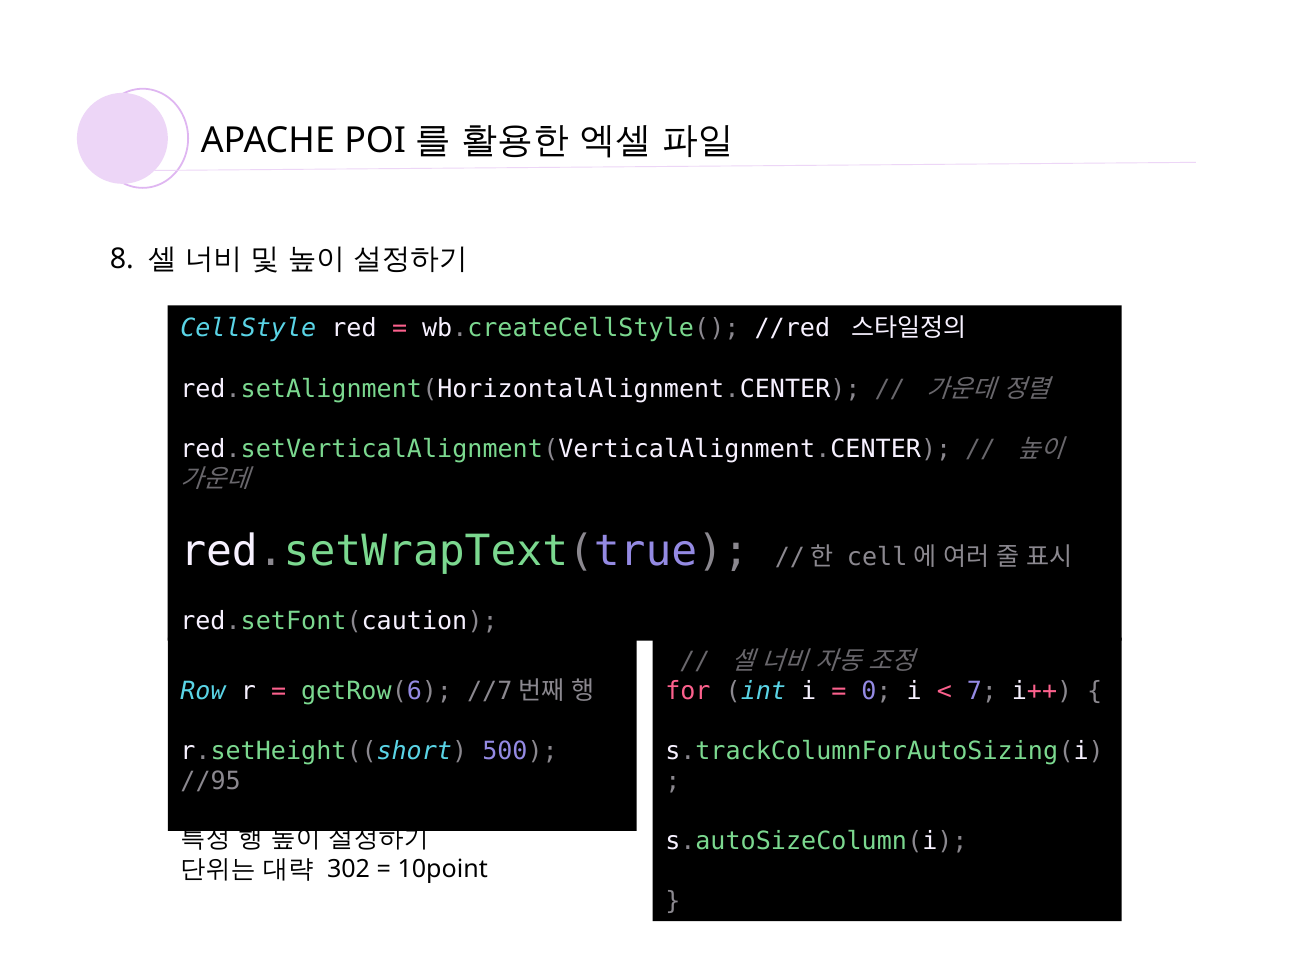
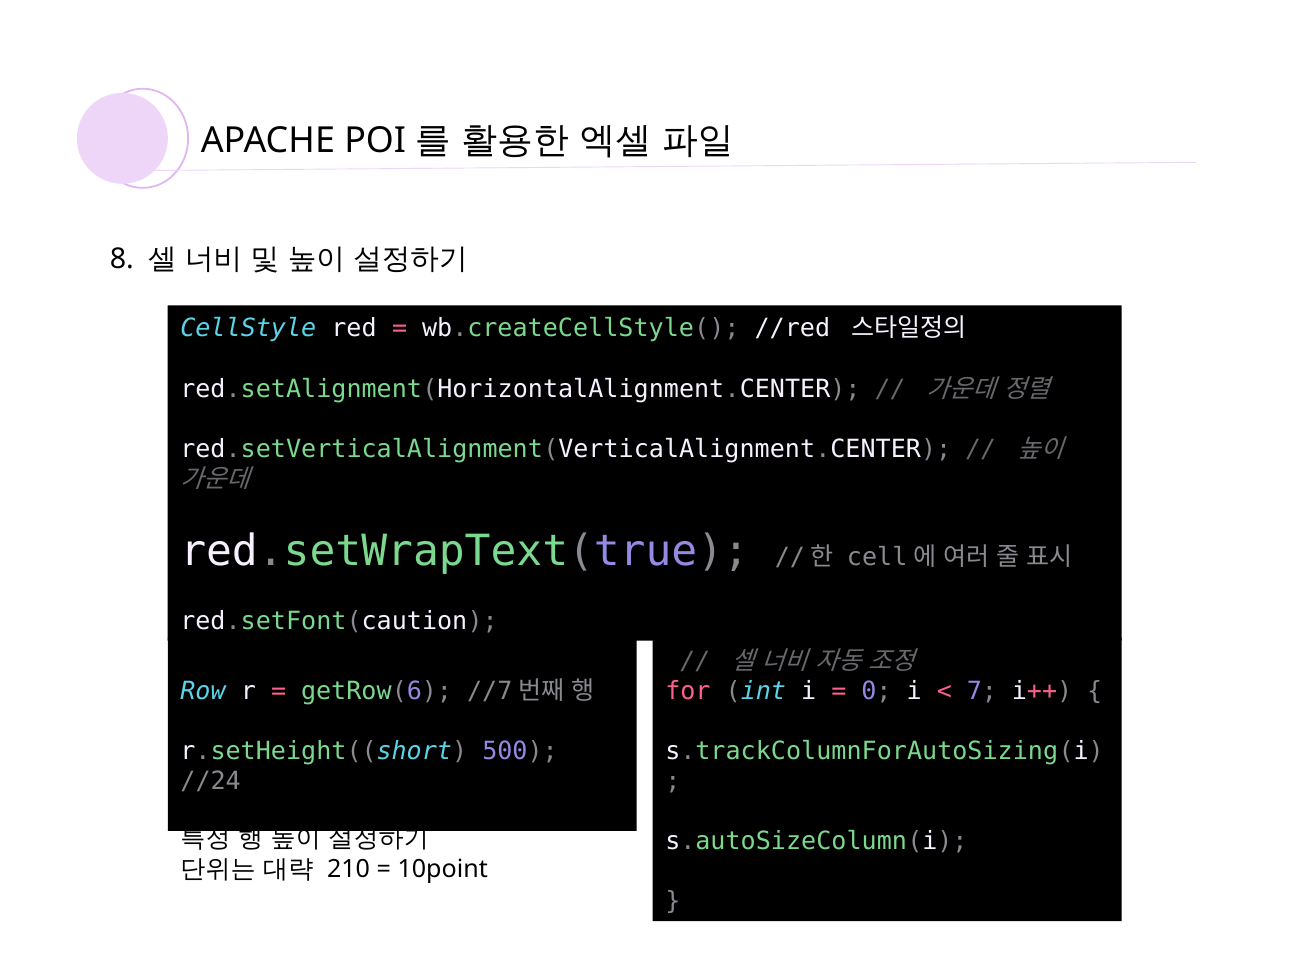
//95: //95 -> //24
302: 302 -> 210
